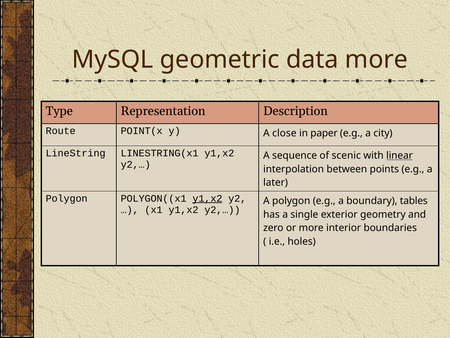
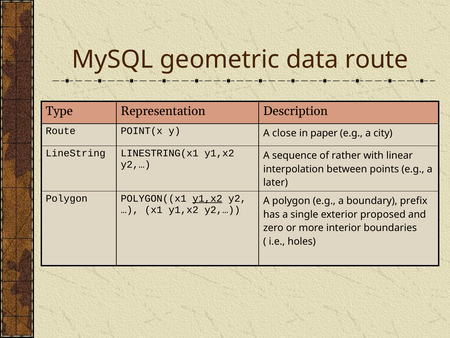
data more: more -> route
scenic: scenic -> rather
linear underline: present -> none
tables: tables -> prefix
geometry: geometry -> proposed
